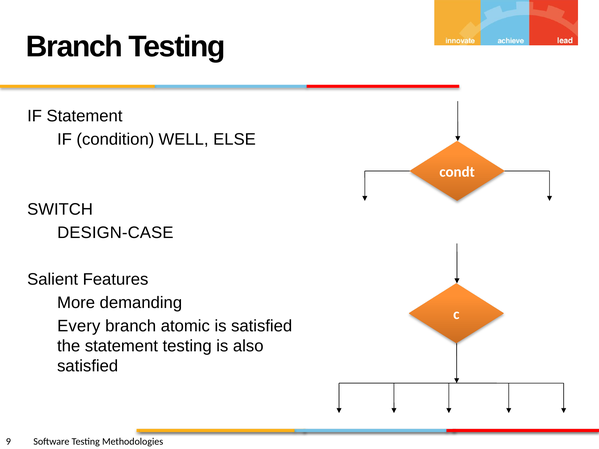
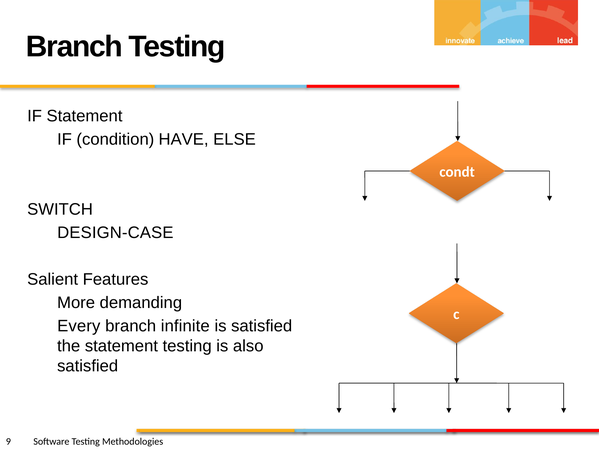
WELL: WELL -> HAVE
atomic: atomic -> infinite
